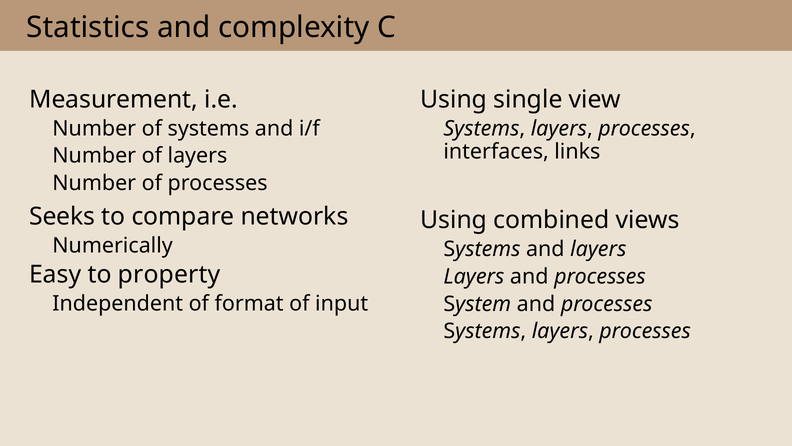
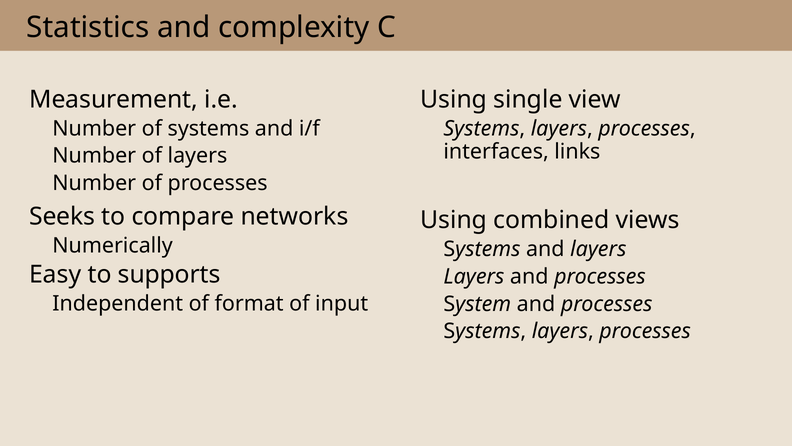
property: property -> supports
